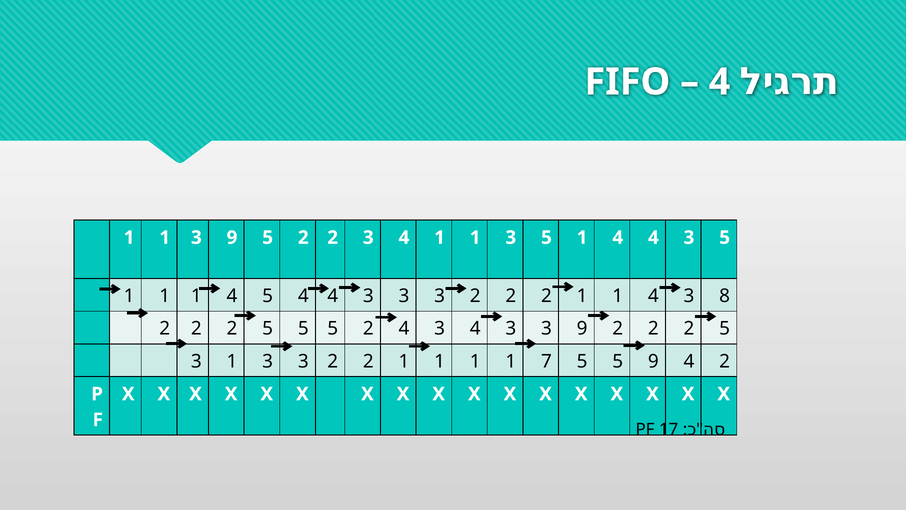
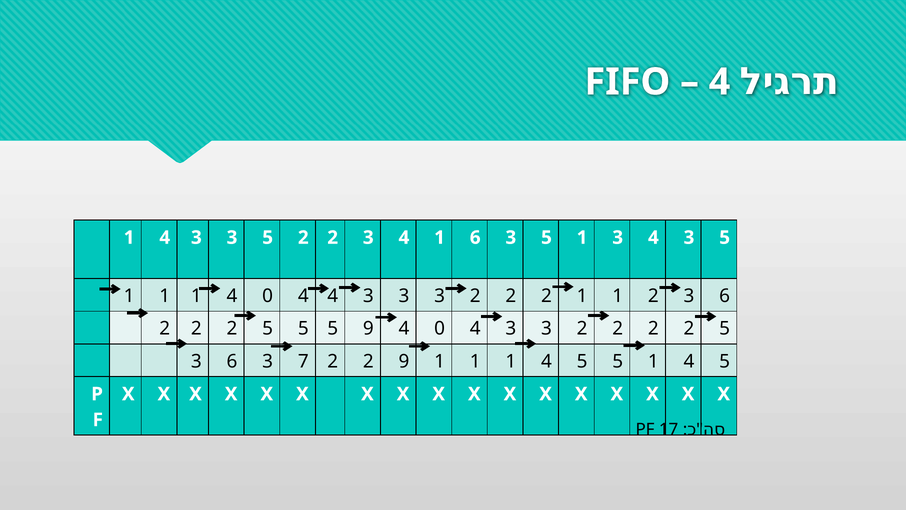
1 at (165, 237): 1 -> 4
9 at (232, 237): 9 -> 3
4 1 1: 1 -> 6
5 1 4: 4 -> 3
1 4 5: 5 -> 0
2 1 1 4: 4 -> 2
8 at (725, 296): 8 -> 6
5 5 2: 2 -> 9
3 at (440, 329): 3 -> 0
4 3 3 9: 9 -> 2
1 at (232, 361): 1 -> 6
3 at (303, 361): 3 -> 7
1 at (404, 361): 1 -> 9
7 at (546, 361): 7 -> 4
5 5 9: 9 -> 1
2 at (725, 361): 2 -> 5
